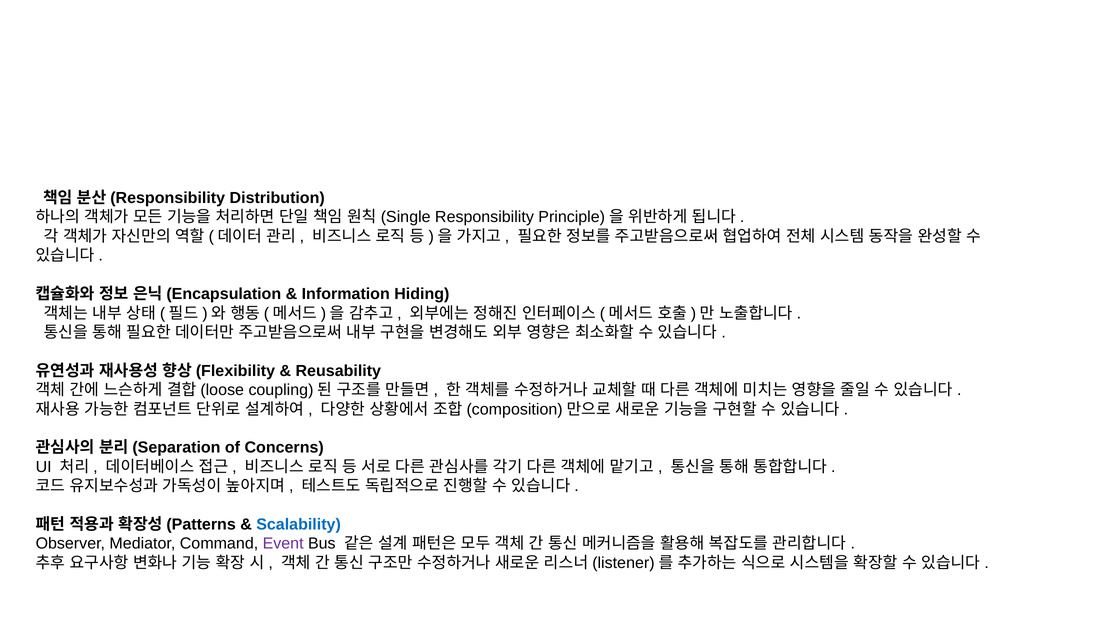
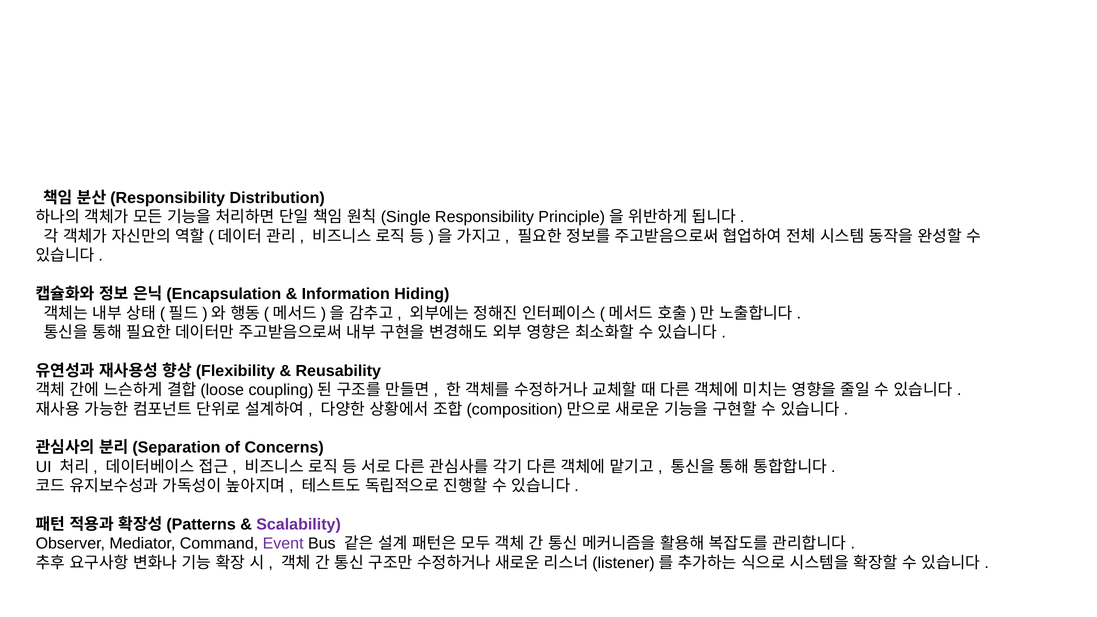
Scalability colour: blue -> purple
